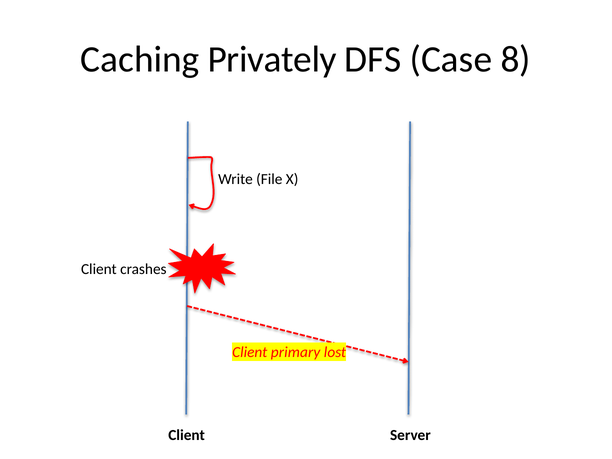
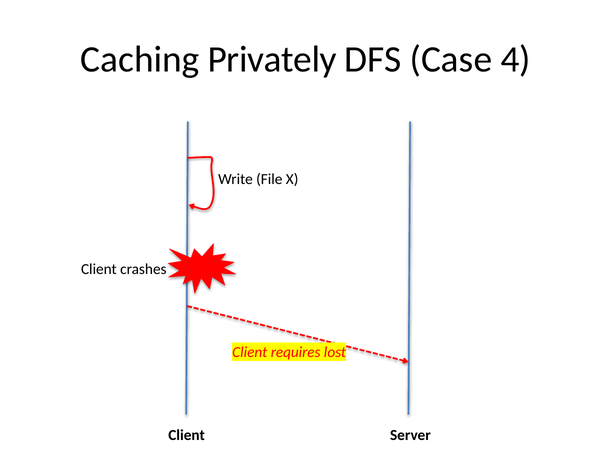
8: 8 -> 4
primary: primary -> requires
